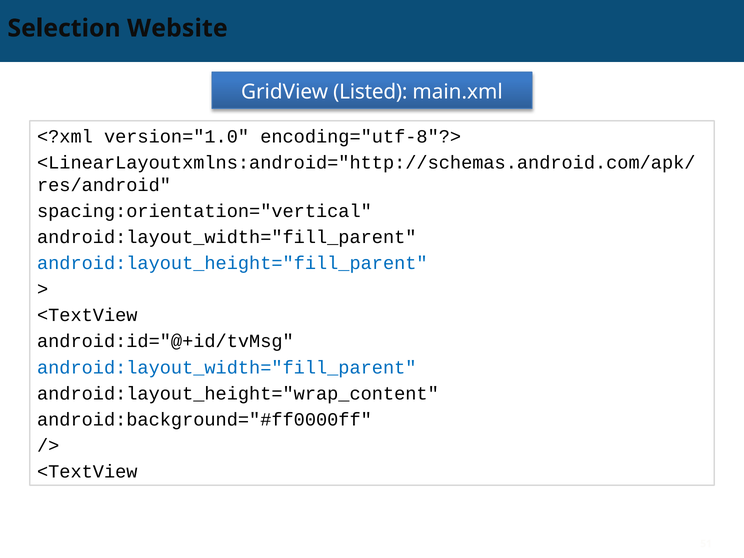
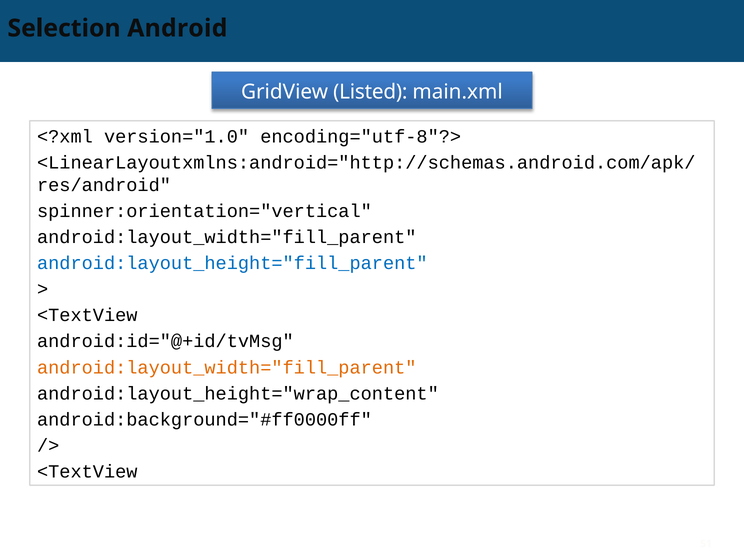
Website: Website -> Android
spacing:orientation="vertical: spacing:orientation="vertical -> spinner:orientation="vertical
android:layout_width="fill_parent at (227, 367) colour: blue -> orange
